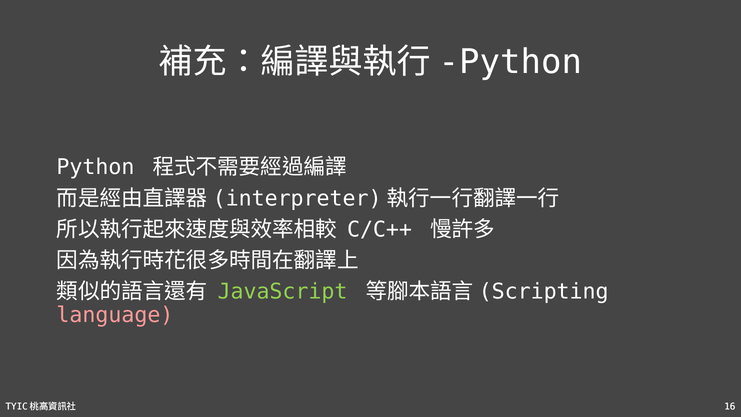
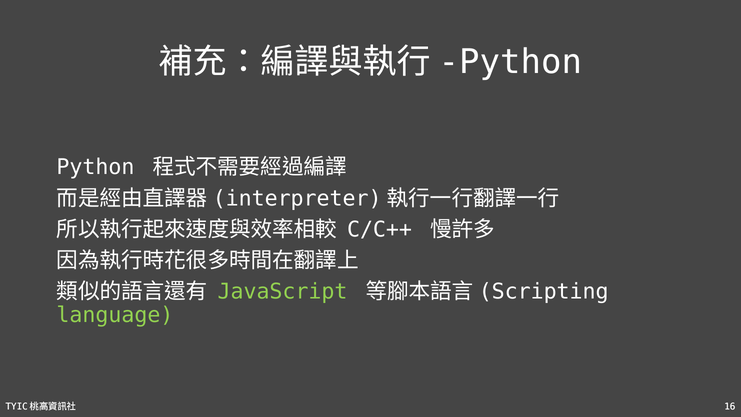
language colour: pink -> light green
